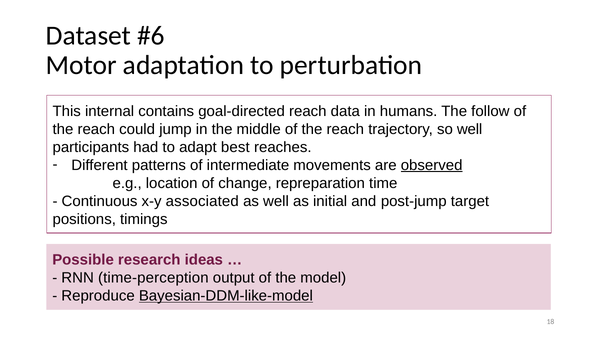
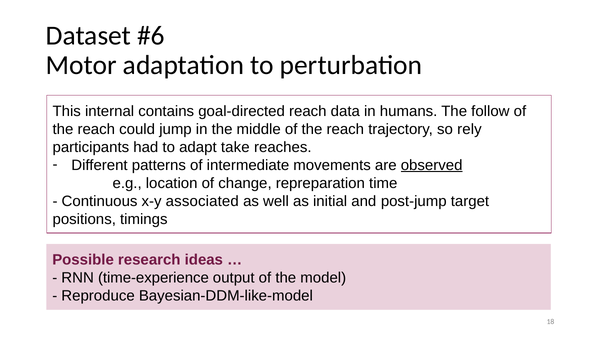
so well: well -> rely
best: best -> take
time-perception: time-perception -> time-experience
Bayesian-DDM-like-model underline: present -> none
